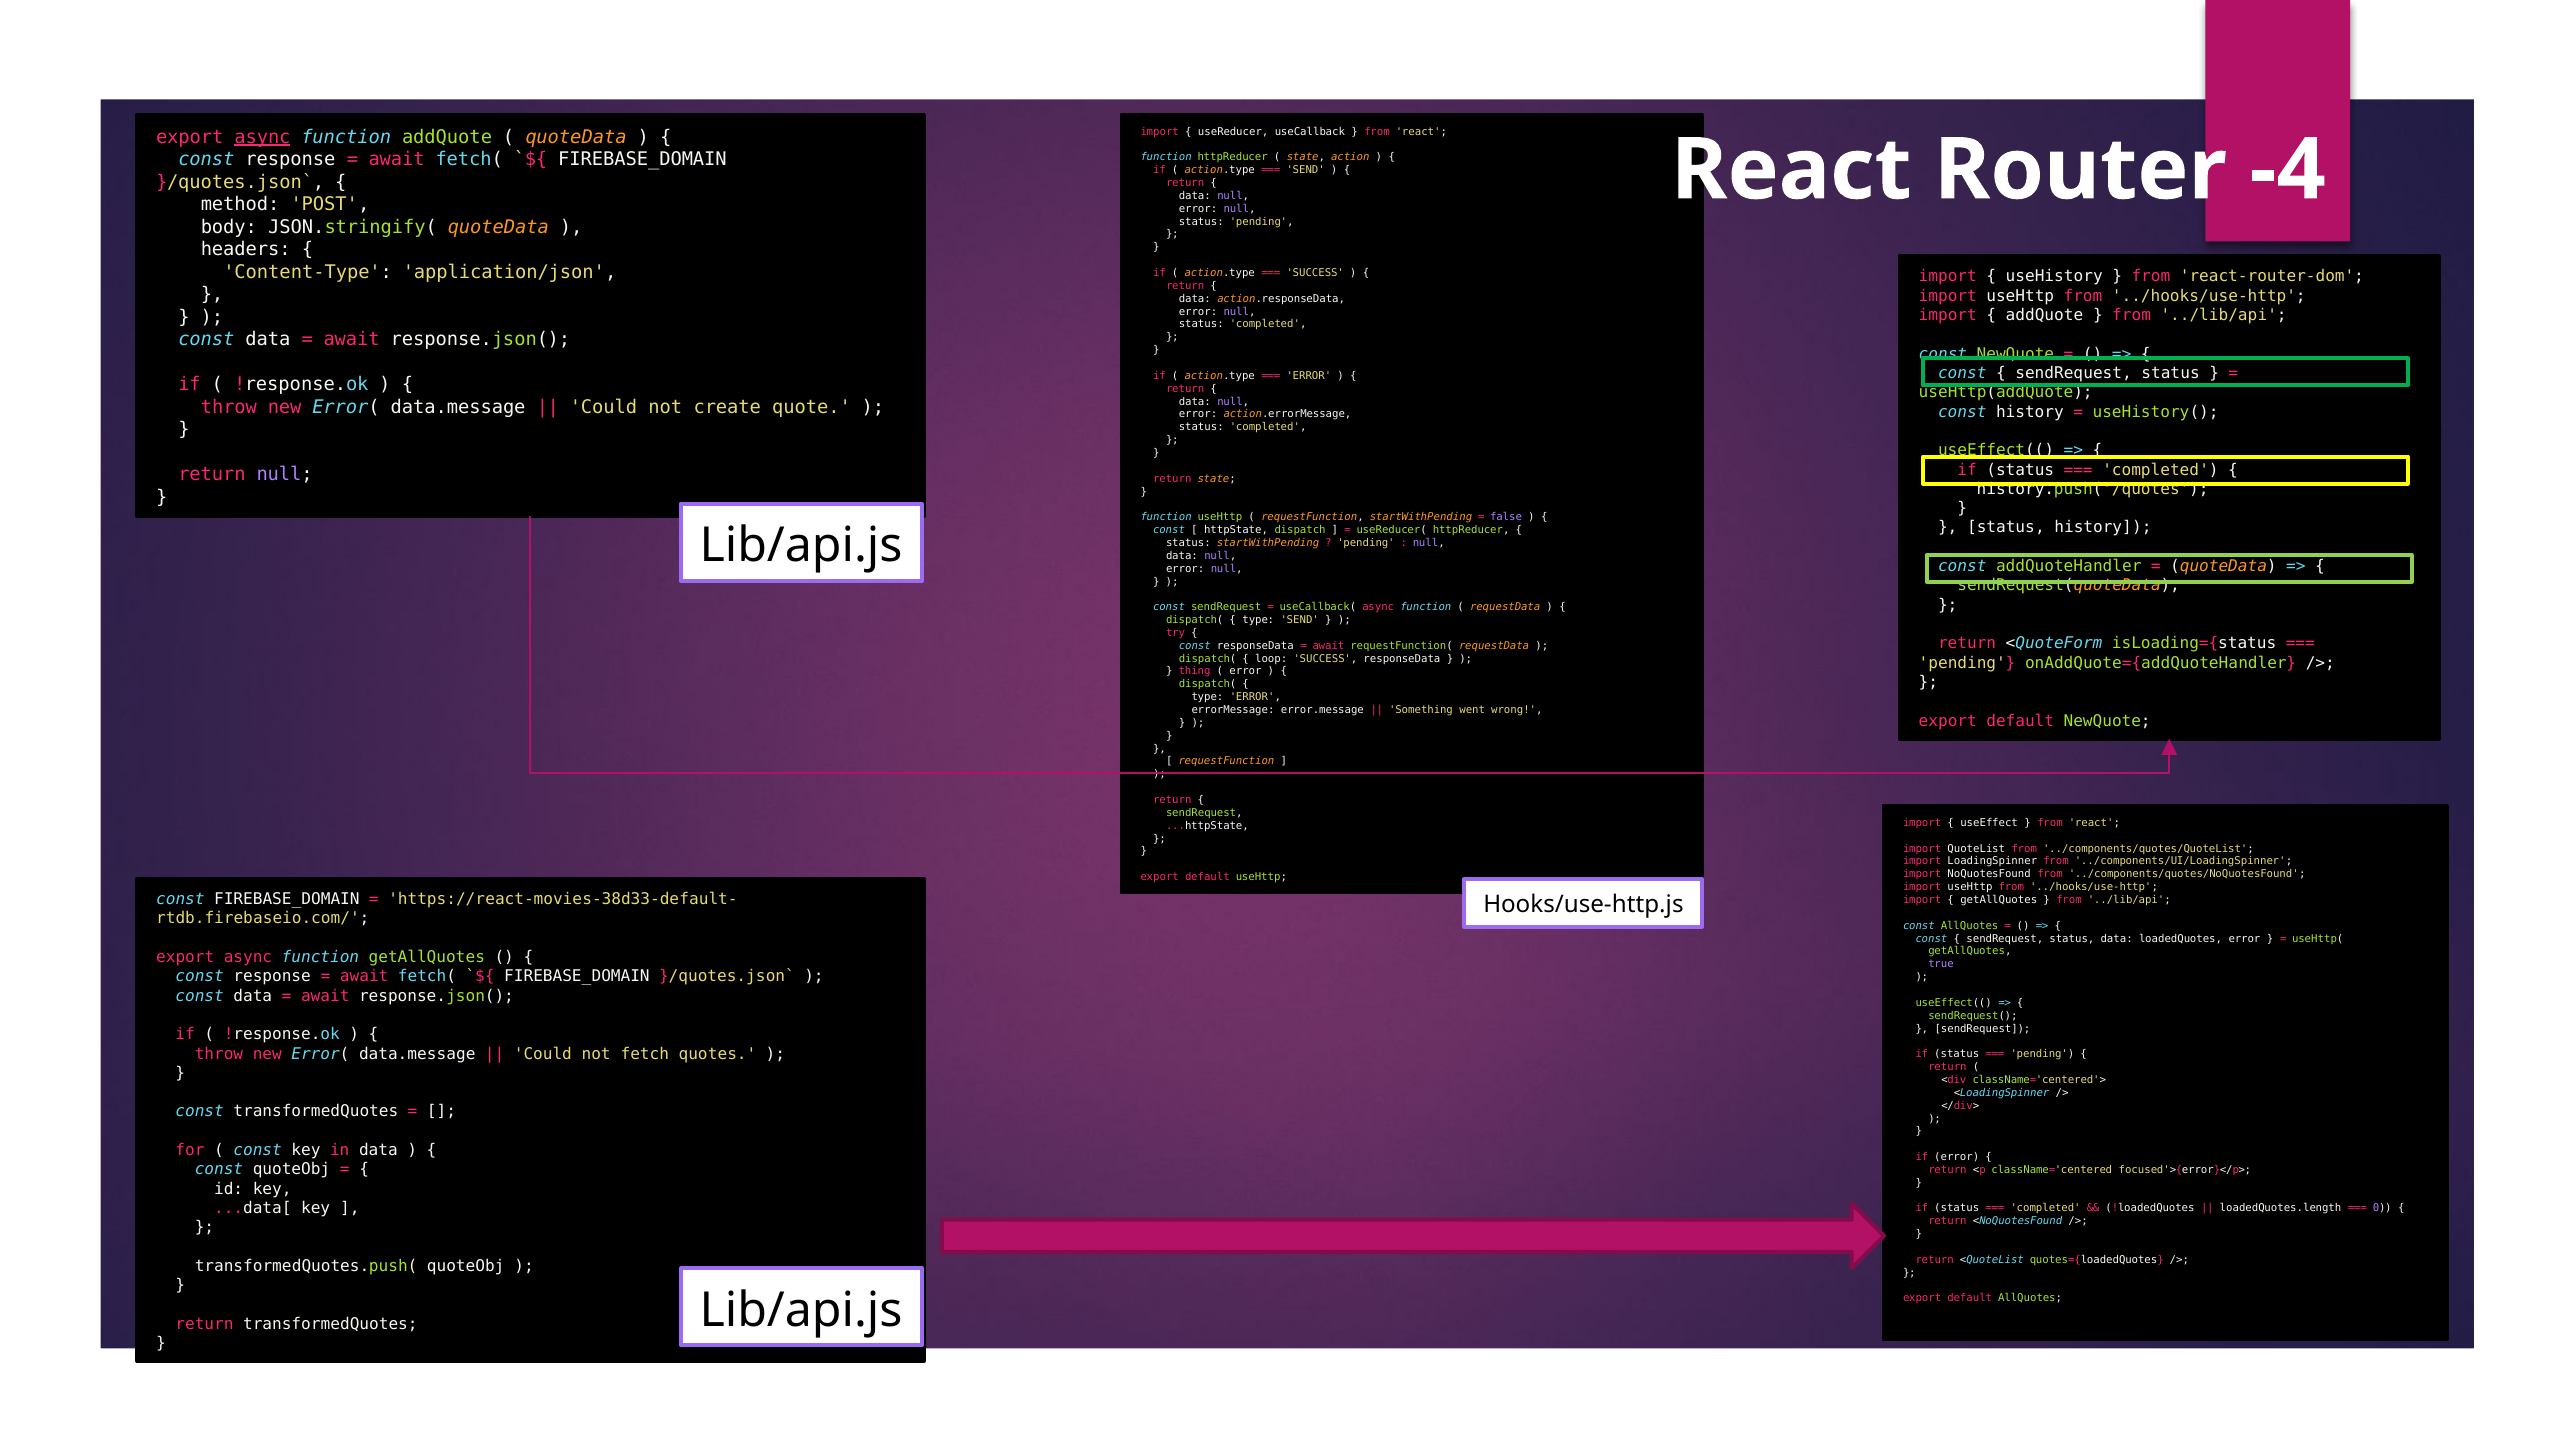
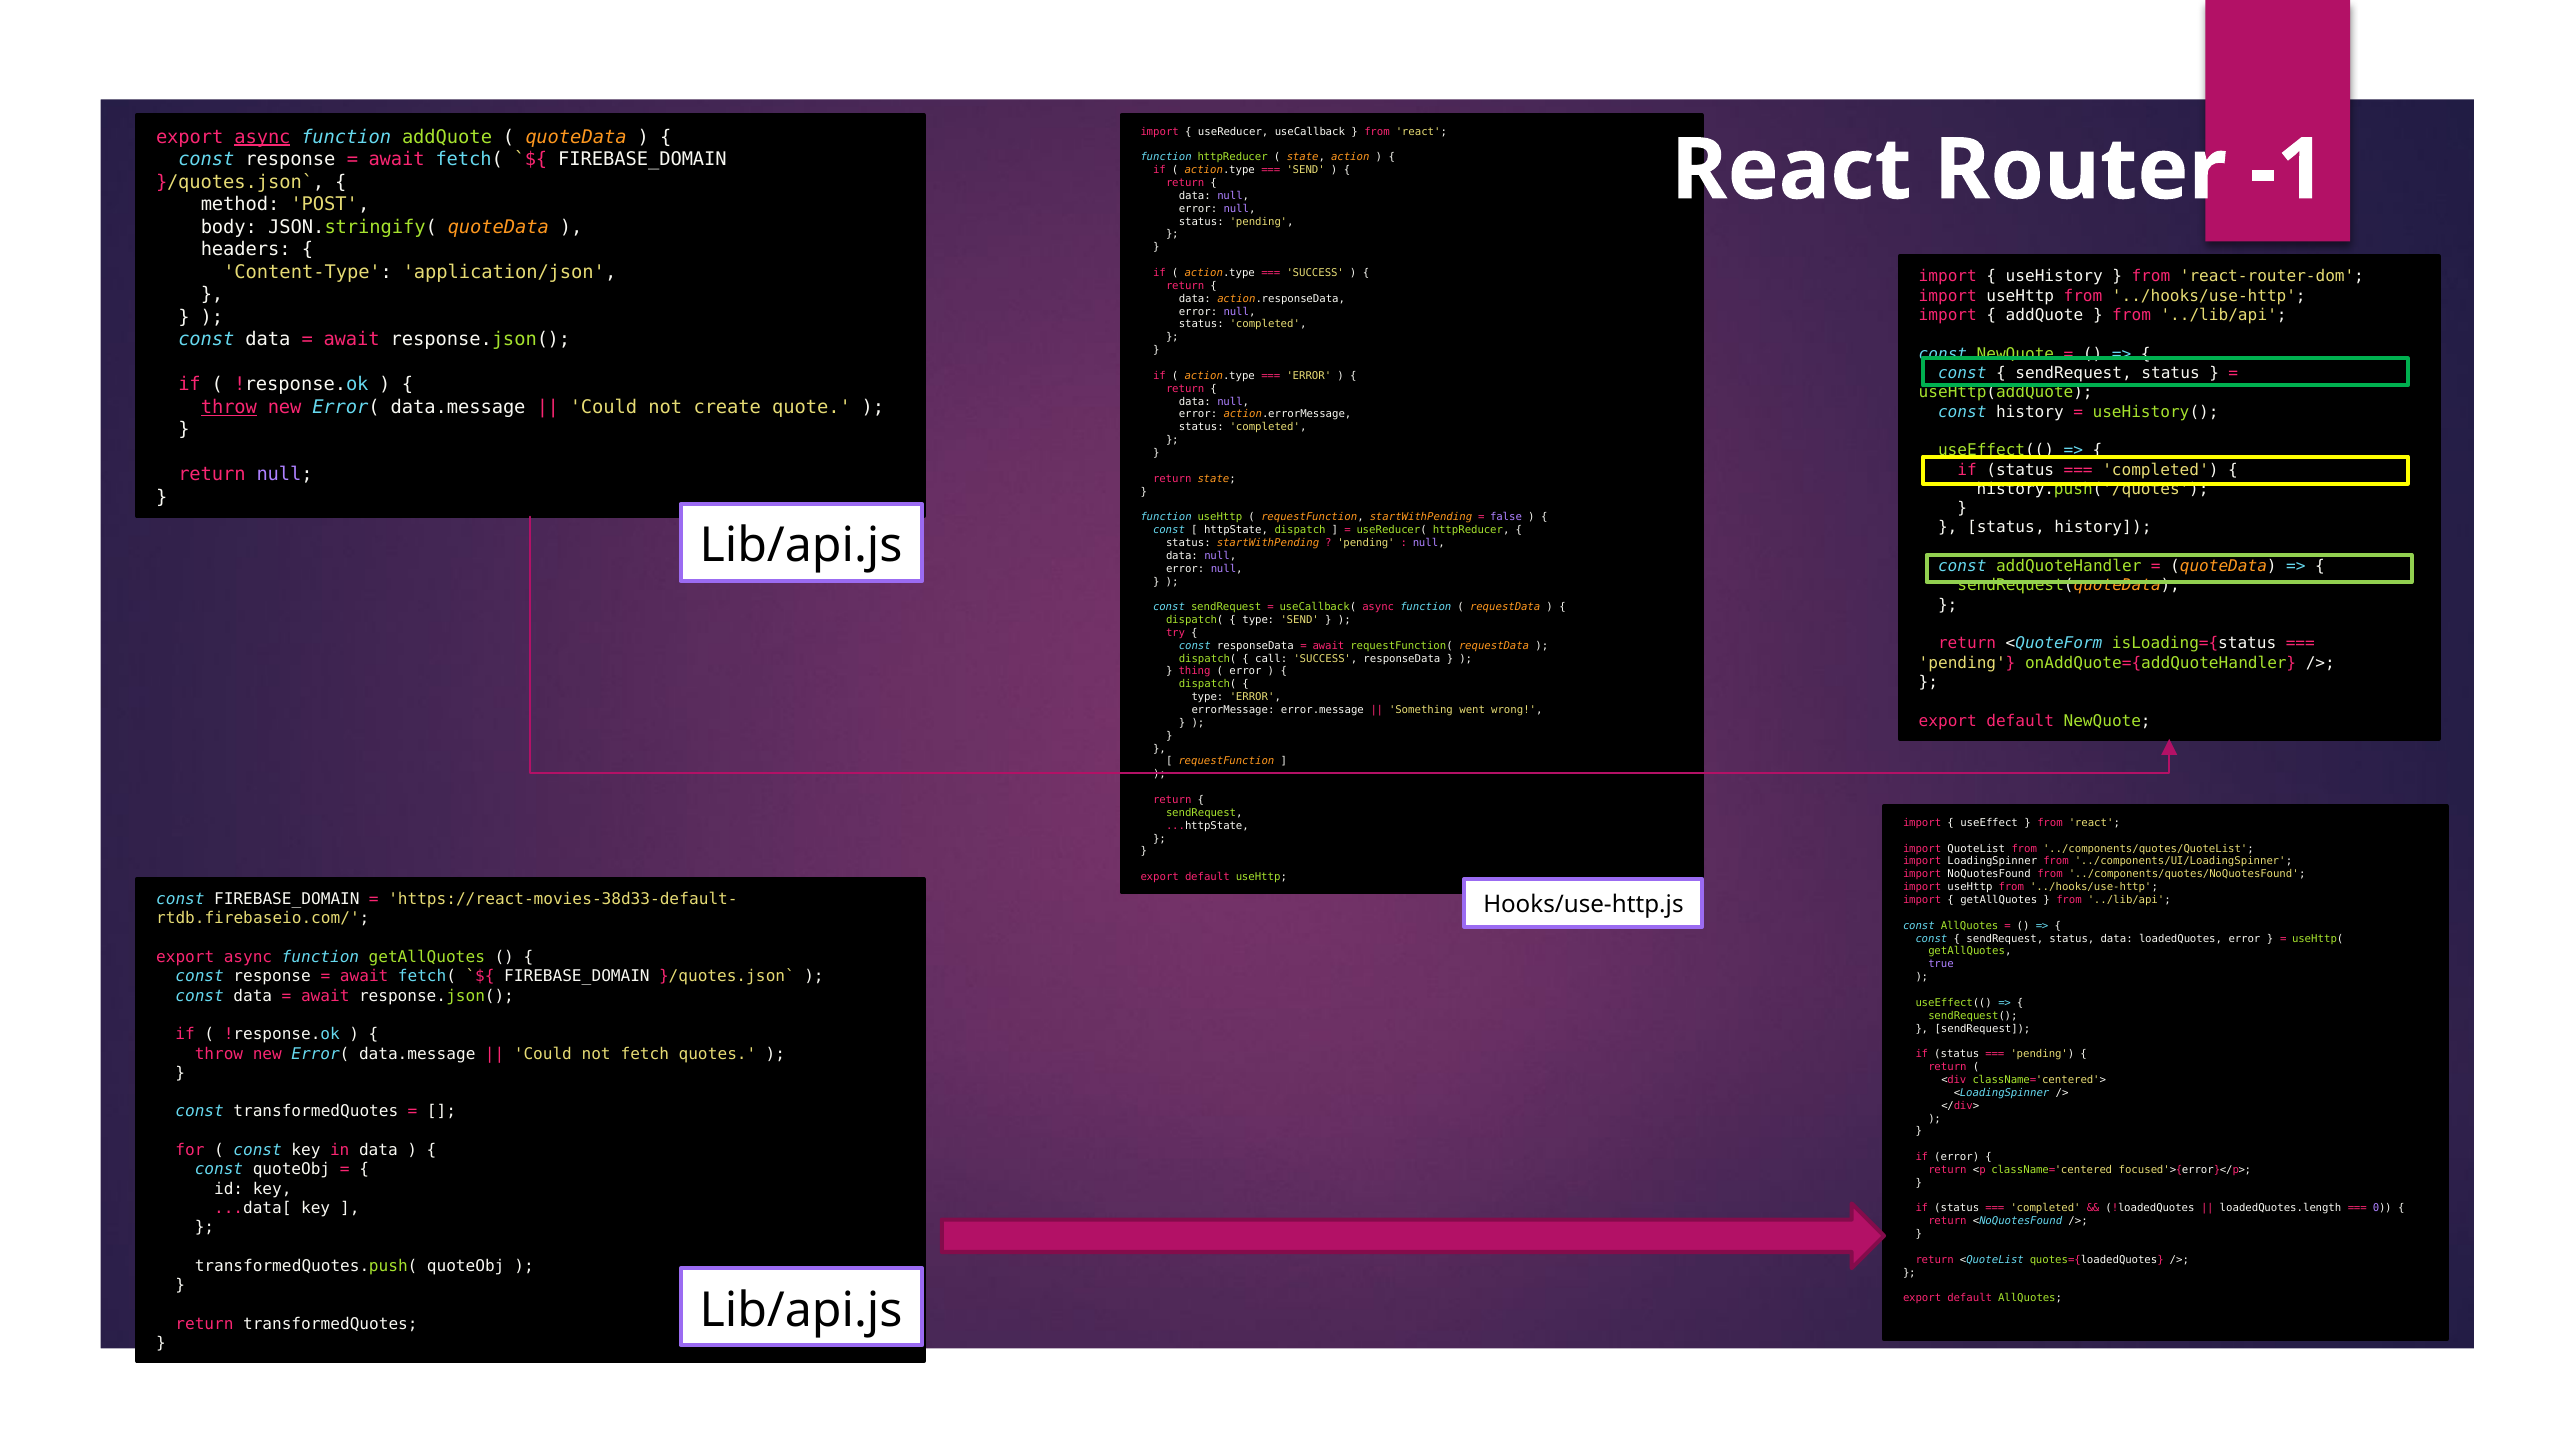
-4: -4 -> -1
throw at (229, 407) underline: none -> present
loop: loop -> call
